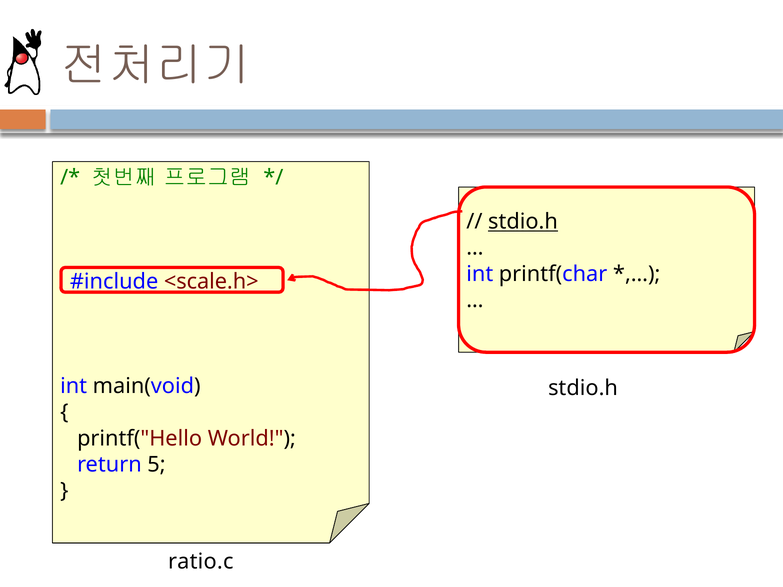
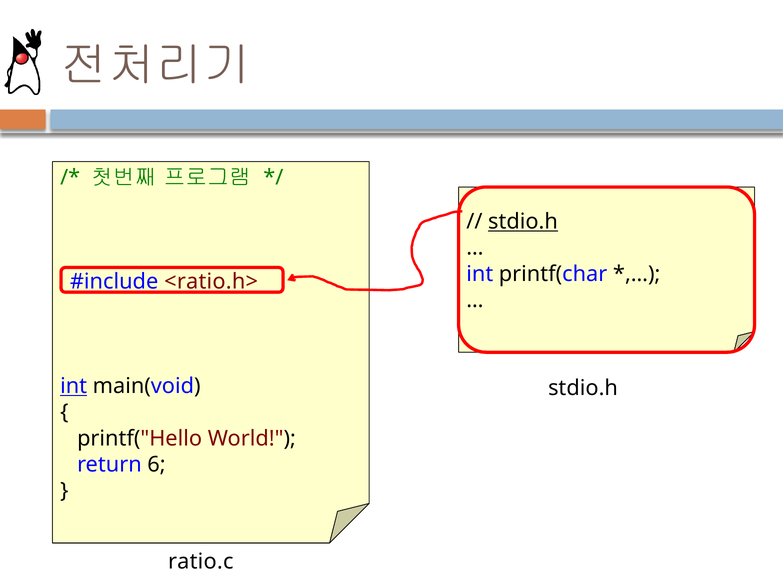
<scale.h>: <scale.h> -> <ratio.h>
int at (74, 386) underline: none -> present
5: 5 -> 6
